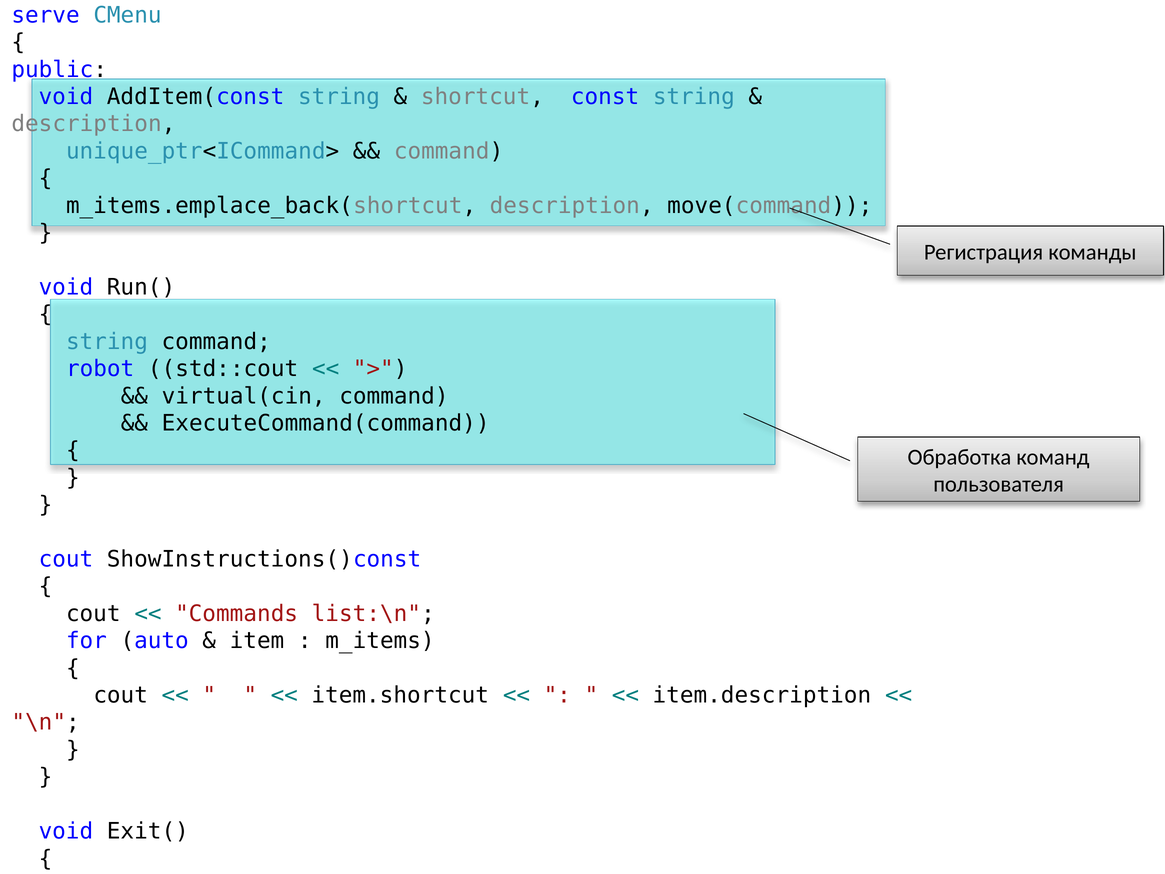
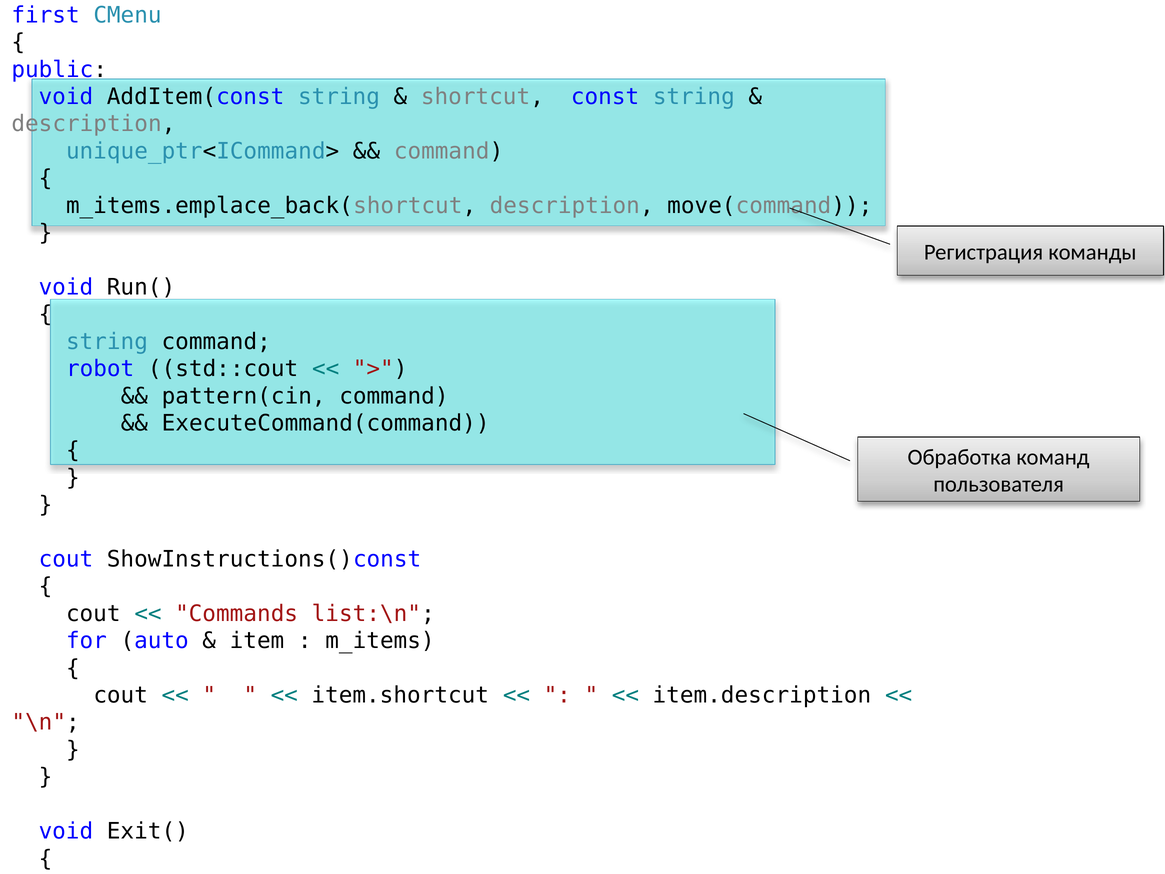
serve: serve -> first
virtual(cin: virtual(cin -> pattern(cin
